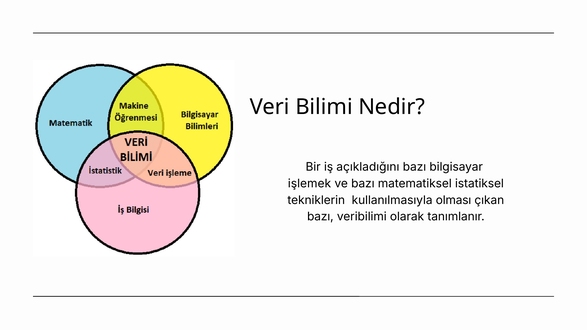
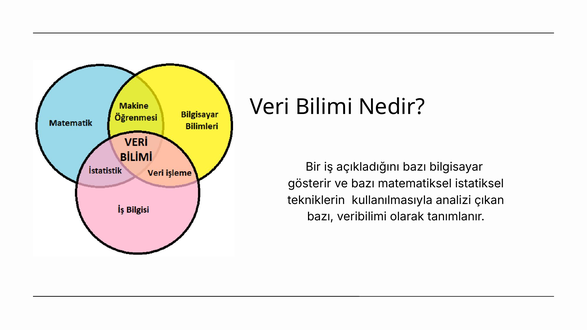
işlemek: işlemek -> gösterir
olması: olması -> analizi
